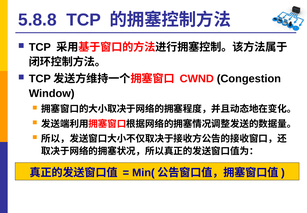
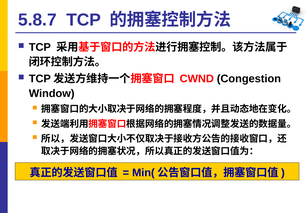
5.8.8: 5.8.8 -> 5.8.7
